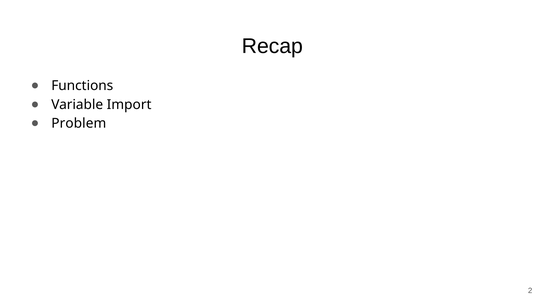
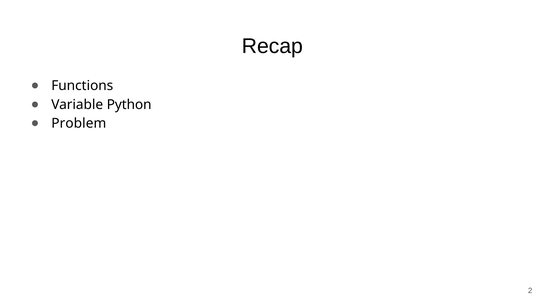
Import: Import -> Python
